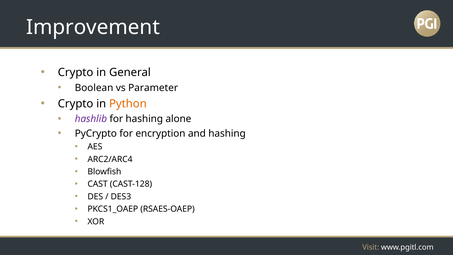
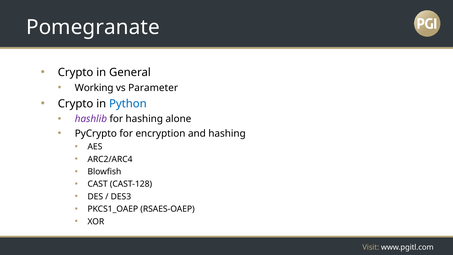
Improvement: Improvement -> Pomegranate
Boolean: Boolean -> Working
Python colour: orange -> blue
